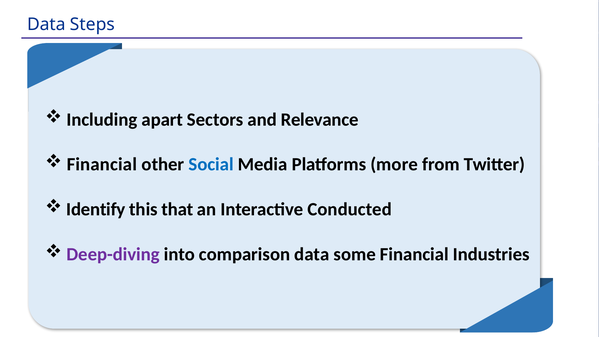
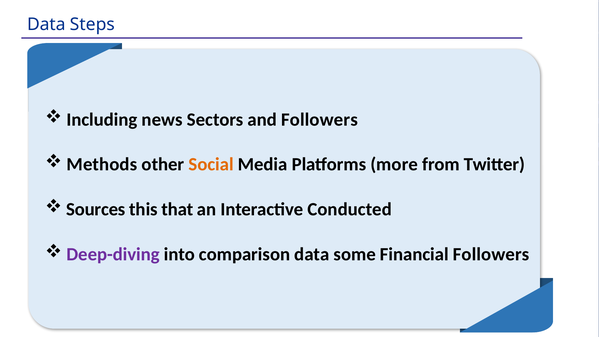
apart: apart -> news
and Relevance: Relevance -> Followers
Financial at (102, 164): Financial -> Methods
Social colour: blue -> orange
Identify: Identify -> Sources
Financial Industries: Industries -> Followers
